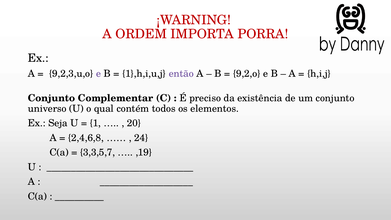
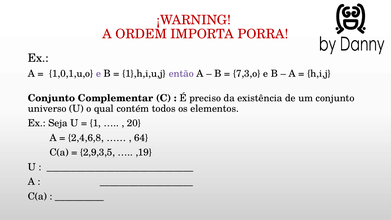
9,2,3,u,o: 9,2,3,u,o -> 1,0,1,u,o
9,2,o: 9,2,o -> 7,3,o
24: 24 -> 64
3,3,5,7: 3,3,5,7 -> 2,9,3,5
